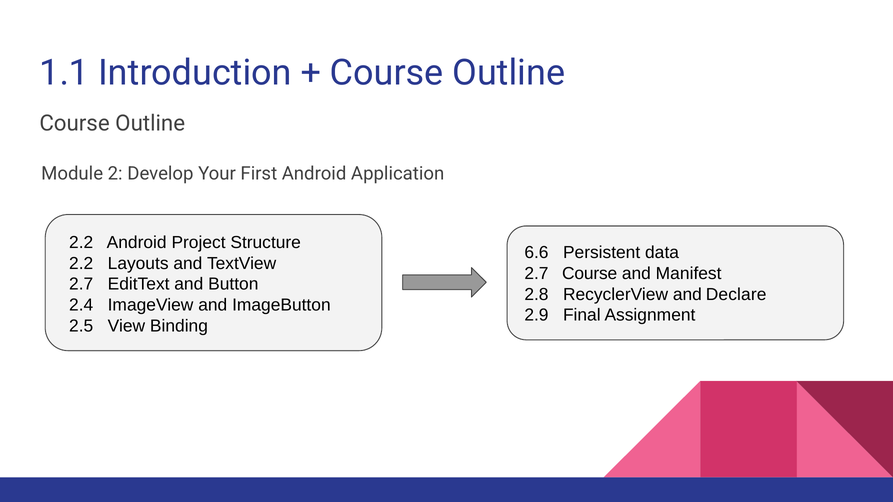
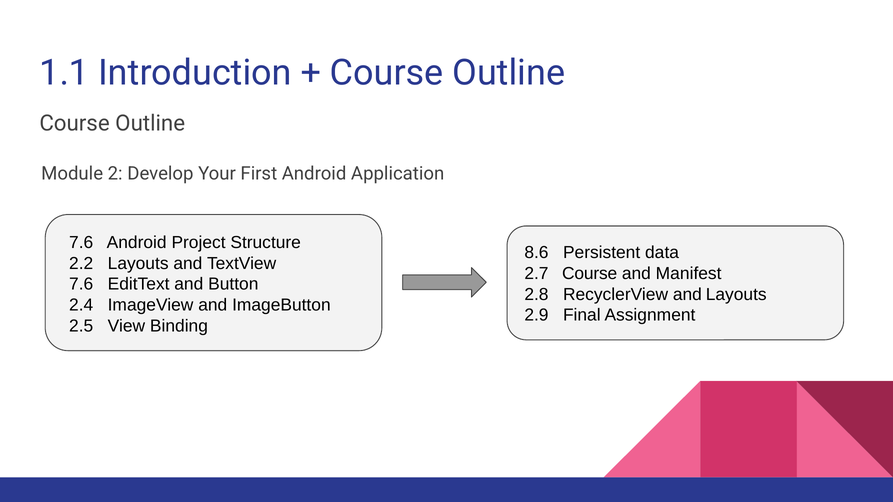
2.2 at (81, 243): 2.2 -> 7.6
6.6: 6.6 -> 8.6
2.7 at (81, 284): 2.7 -> 7.6
and Declare: Declare -> Layouts
